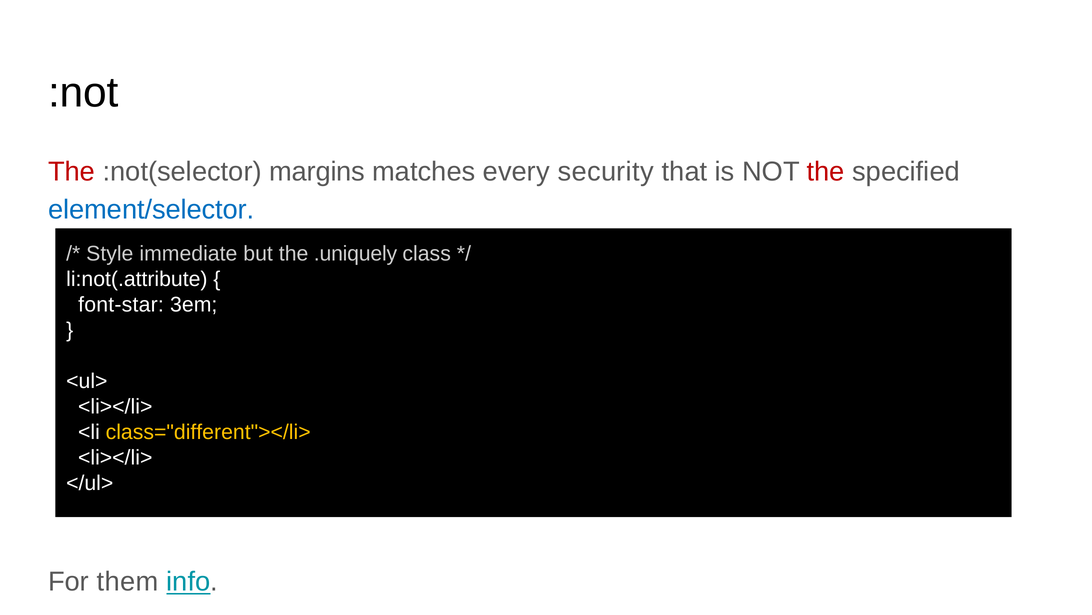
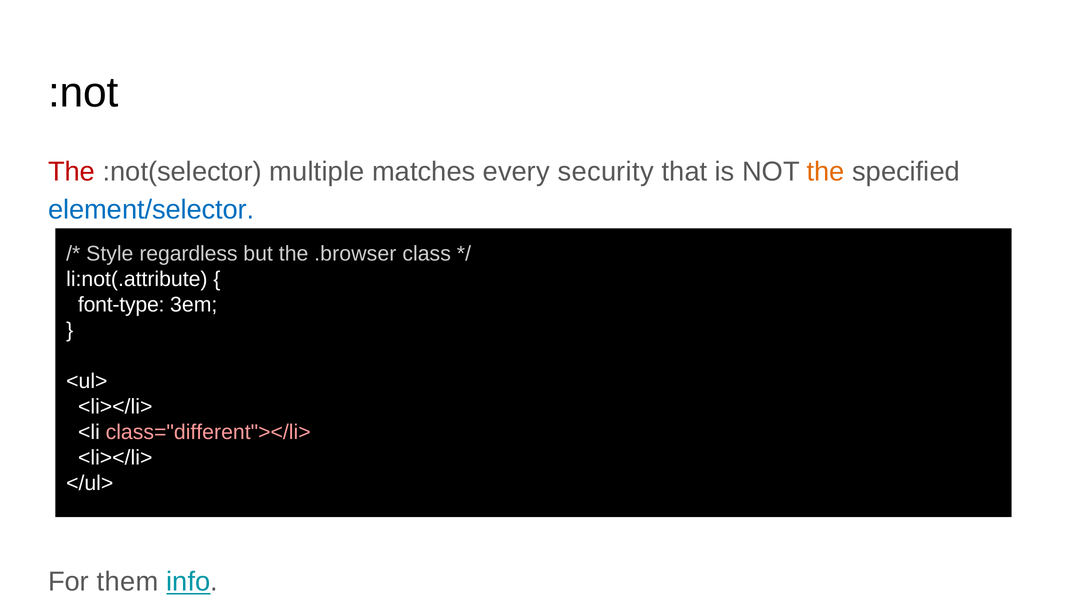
margins: margins -> multiple
the at (826, 172) colour: red -> orange
immediate: immediate -> regardless
.uniquely: .uniquely -> .browser
font-star: font-star -> font-type
class="different"></li> colour: yellow -> pink
